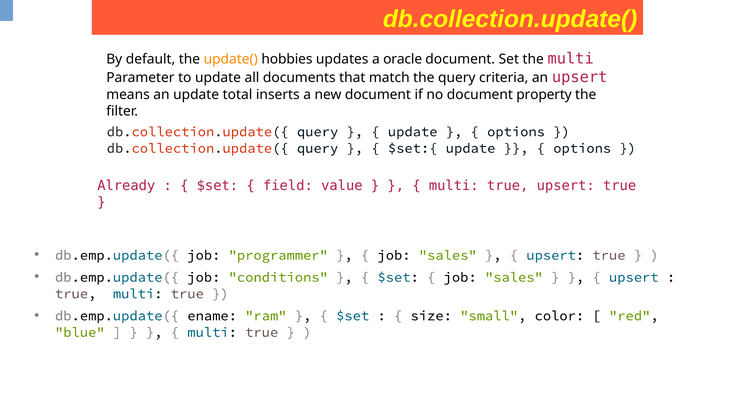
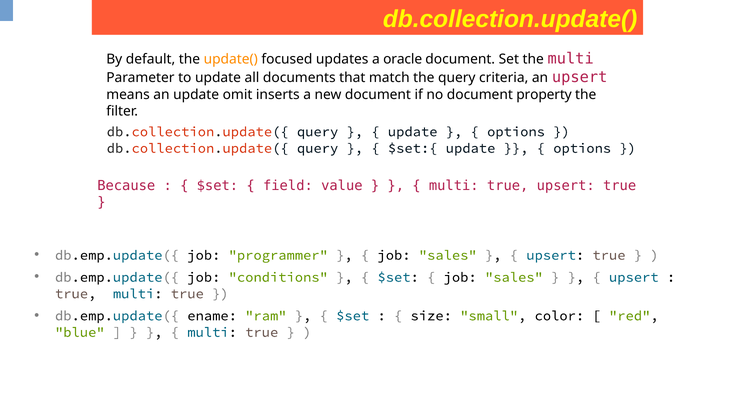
hobbies: hobbies -> focused
total: total -> omit
Already: Already -> Because
